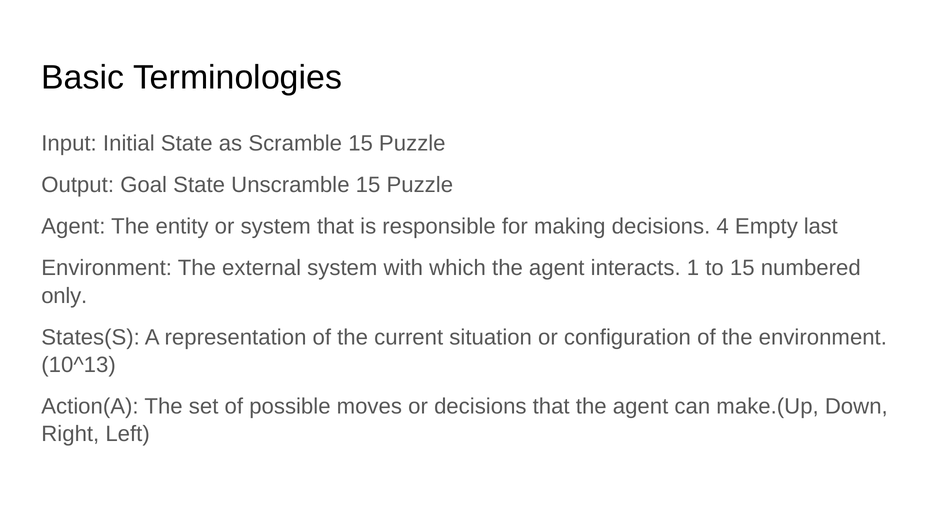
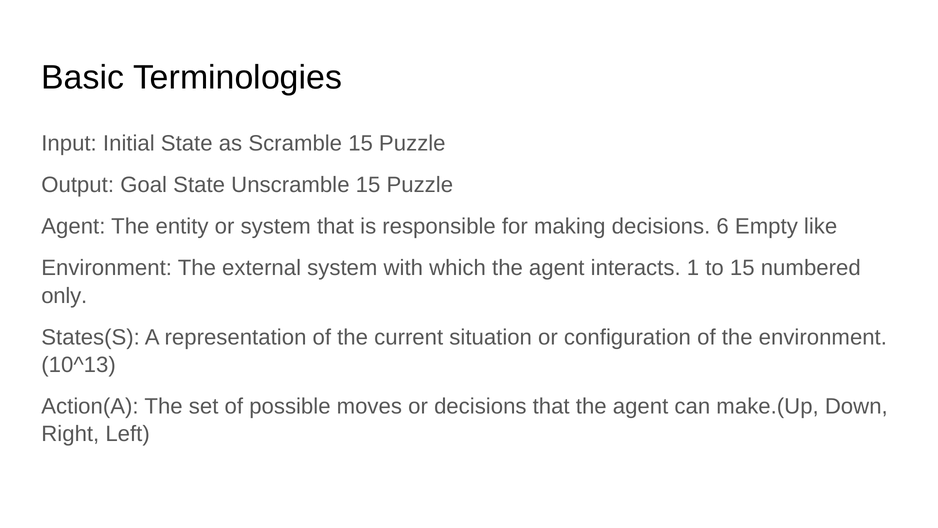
4: 4 -> 6
last: last -> like
